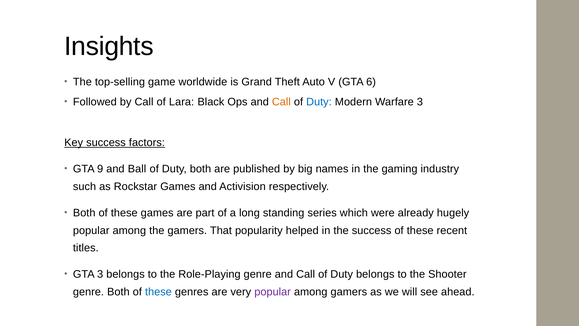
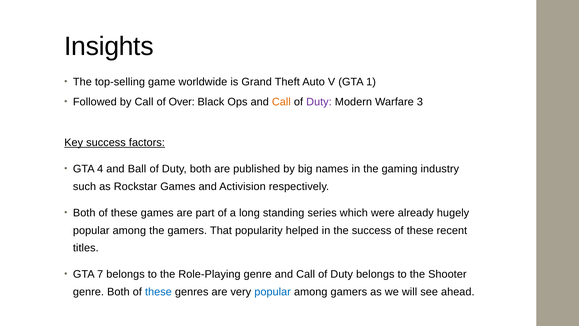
6: 6 -> 1
Lara: Lara -> Over
Duty at (319, 102) colour: blue -> purple
9: 9 -> 4
GTA 3: 3 -> 7
popular at (273, 292) colour: purple -> blue
